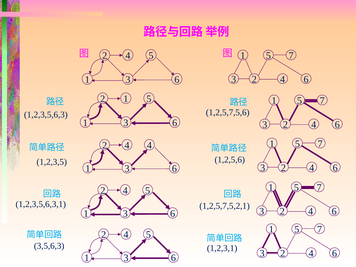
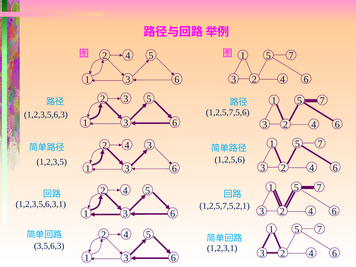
1 at (126, 99): 1 -> 3
4 4: 4 -> 3
